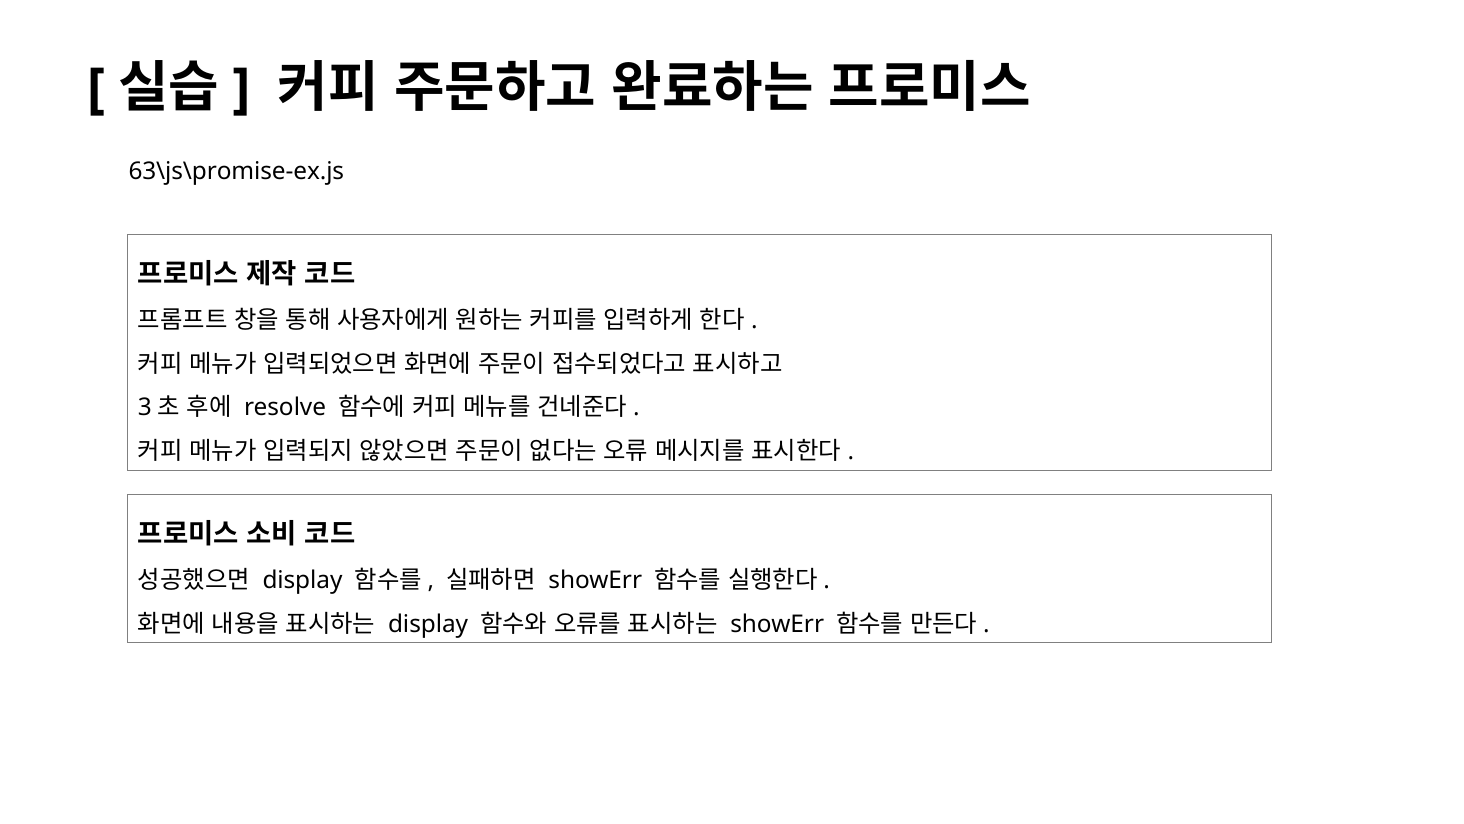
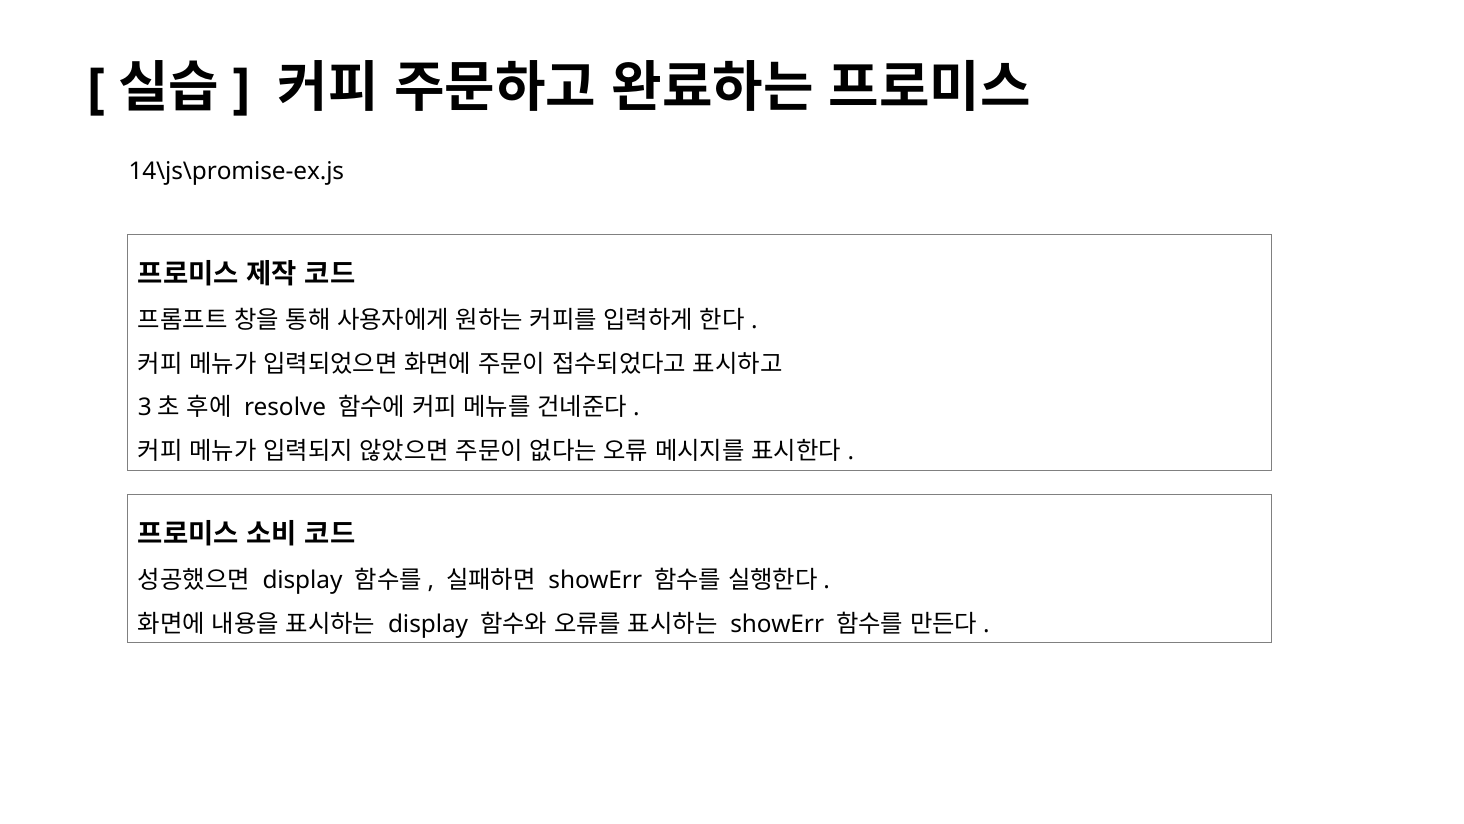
63\js\promise-ex.js: 63\js\promise-ex.js -> 14\js\promise-ex.js
